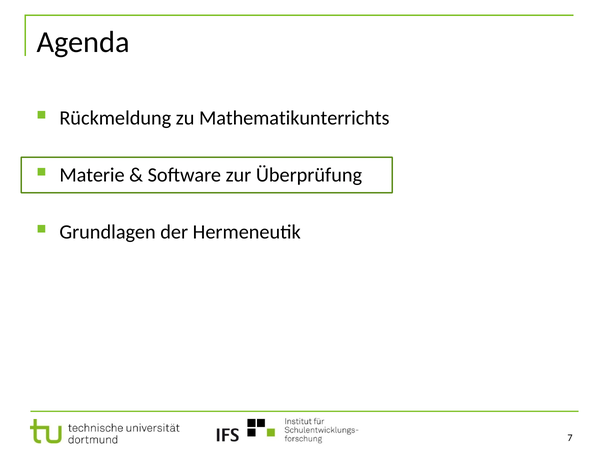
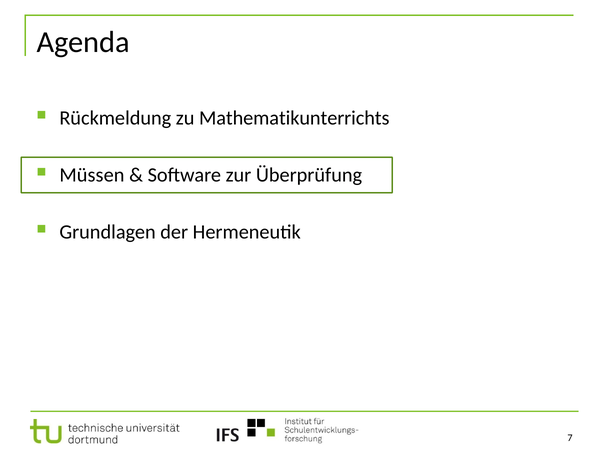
Materie: Materie -> Müssen
